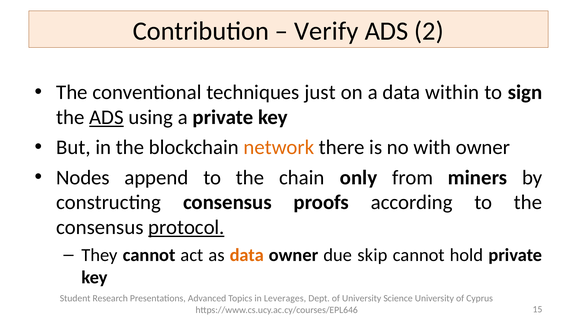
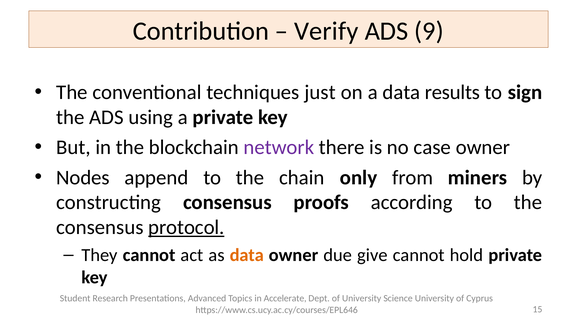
2: 2 -> 9
within: within -> results
ADS at (106, 118) underline: present -> none
network colour: orange -> purple
with: with -> case
skip: skip -> give
Leverages: Leverages -> Accelerate
